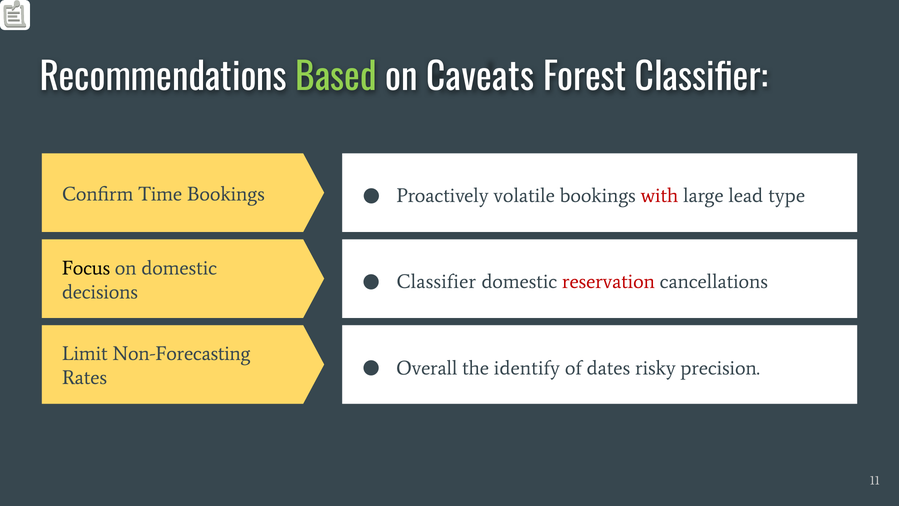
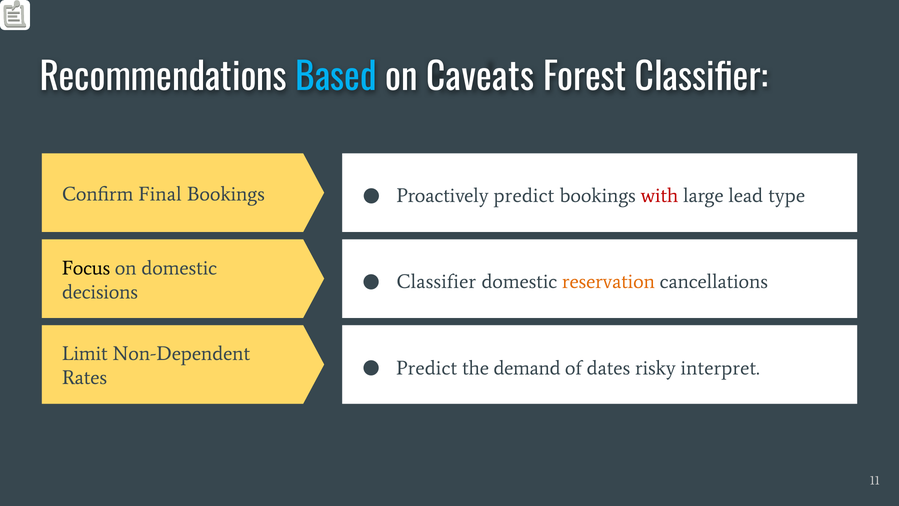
Based colour: light green -> light blue
Time: Time -> Final
volatile at (524, 196): volatile -> predict
reservation colour: red -> orange
Non-Forecasting: Non-Forecasting -> Non-Dependent
Overall at (427, 368): Overall -> Predict
identify: identify -> demand
precision: precision -> interpret
